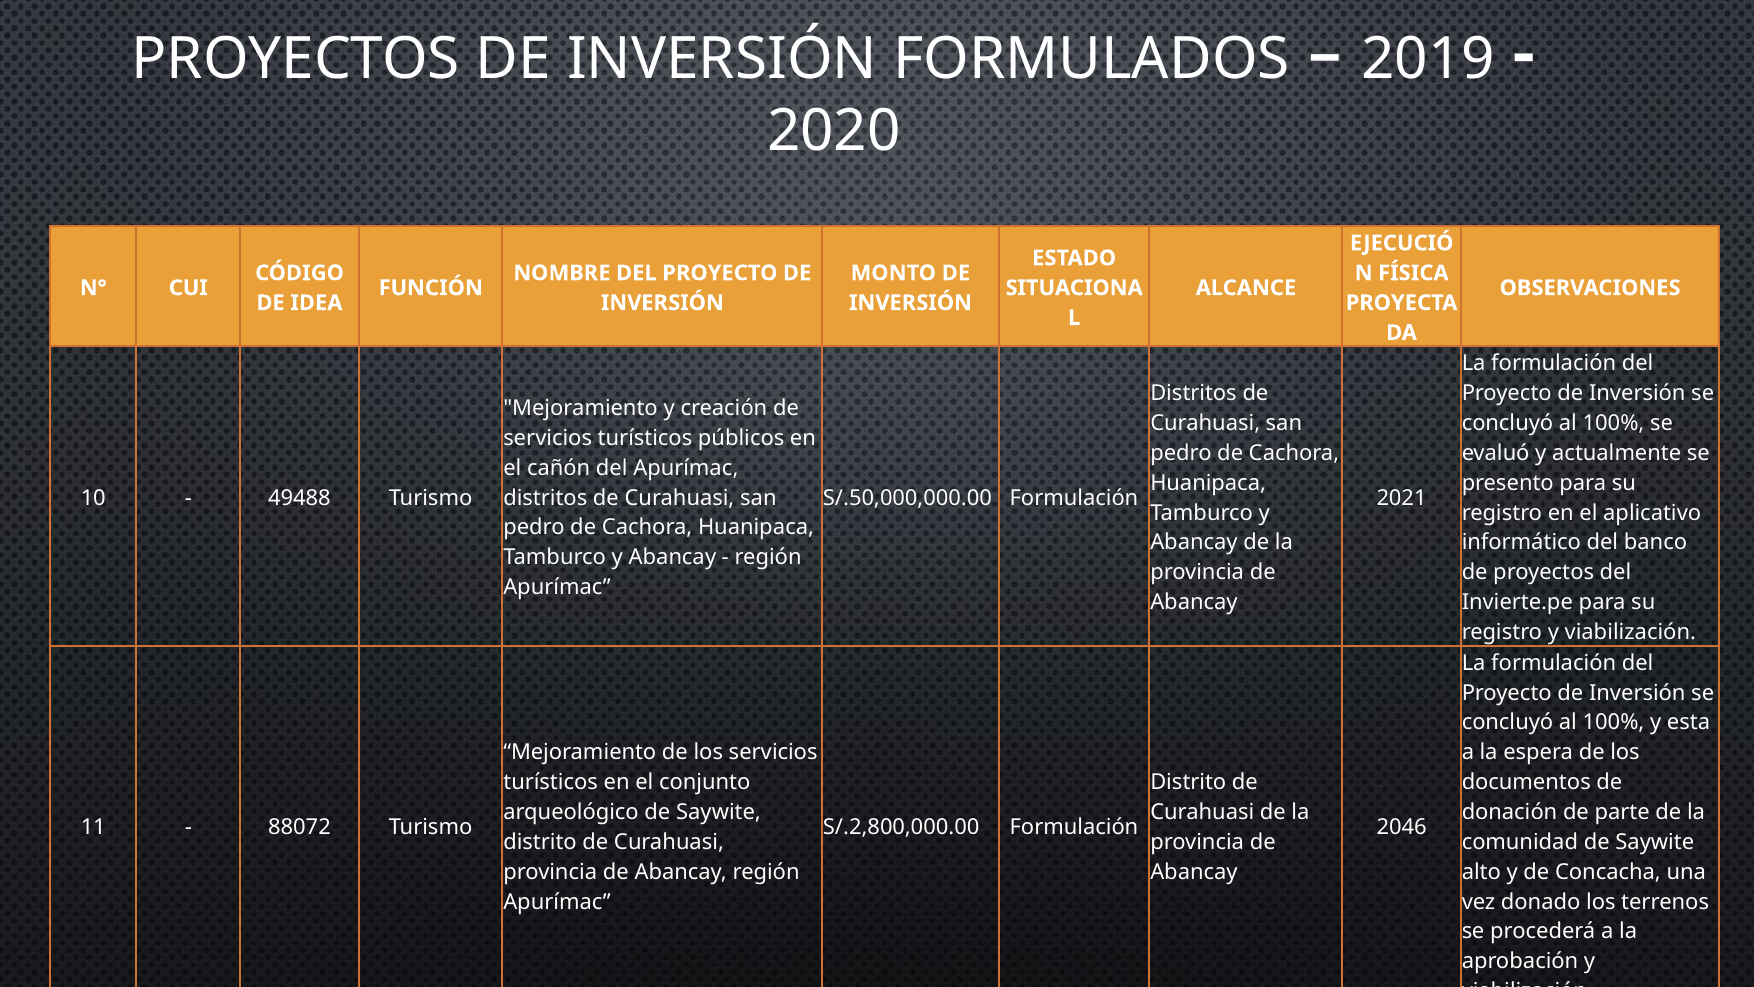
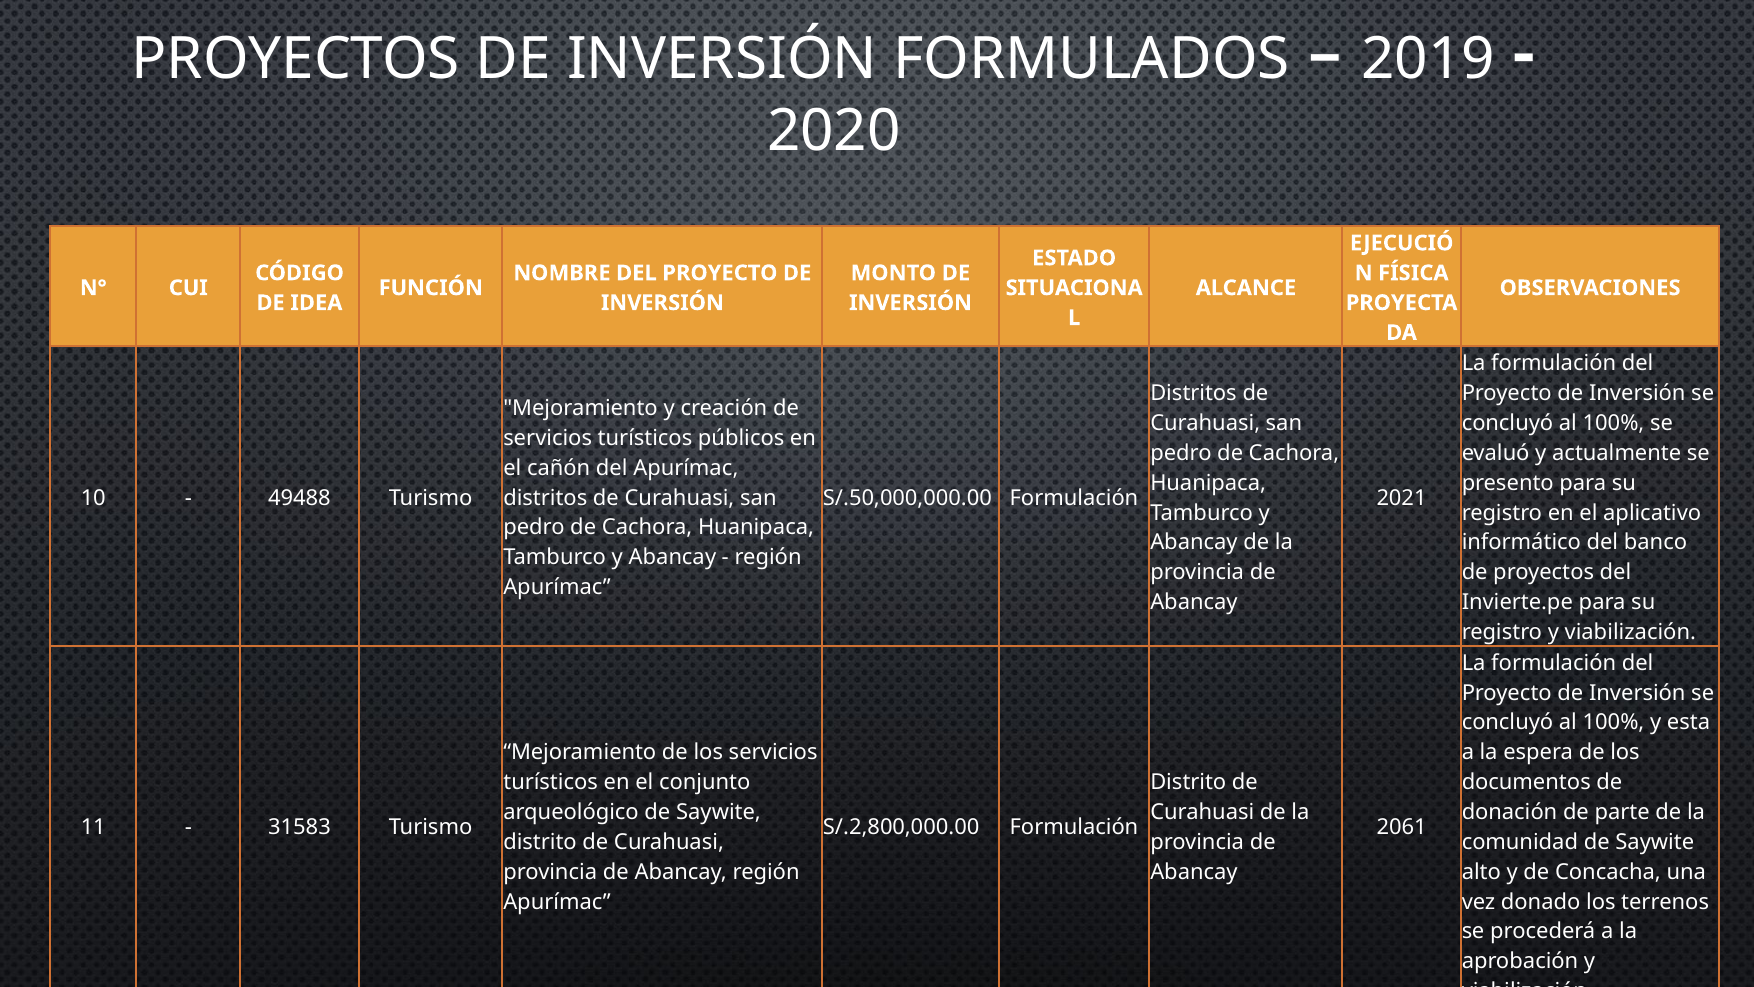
88072: 88072 -> 31583
2046: 2046 -> 2061
